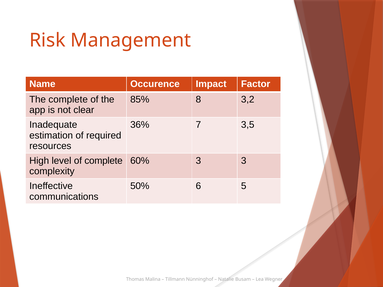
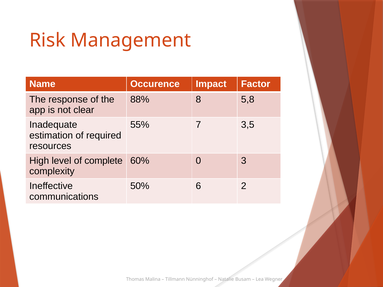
The complete: complete -> response
85%: 85% -> 88%
3,2: 3,2 -> 5,8
36%: 36% -> 55%
60% 3: 3 -> 0
5: 5 -> 2
